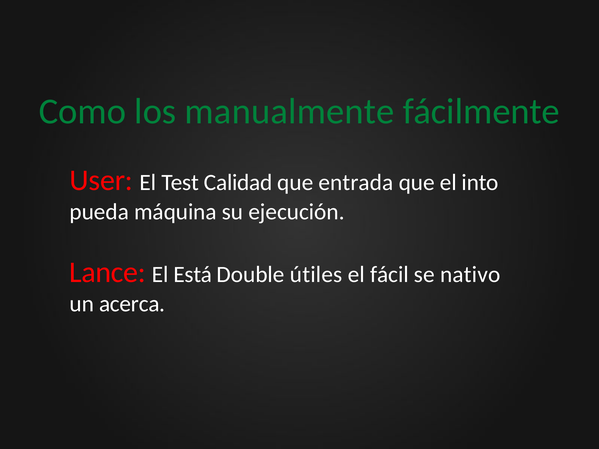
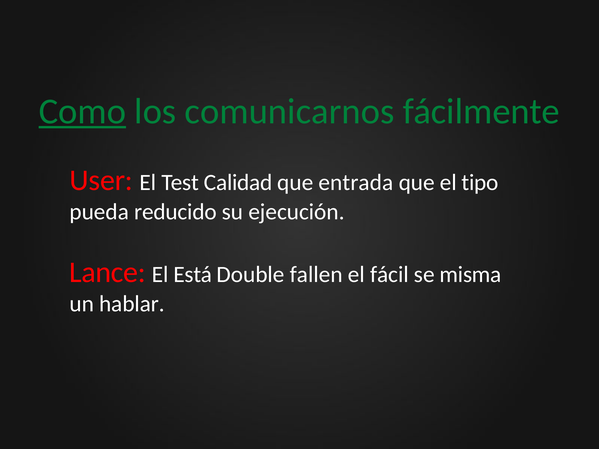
Como underline: none -> present
manualmente: manualmente -> comunicarnos
into: into -> tipo
máquina: máquina -> reducido
útiles: útiles -> fallen
nativo: nativo -> misma
acerca: acerca -> hablar
